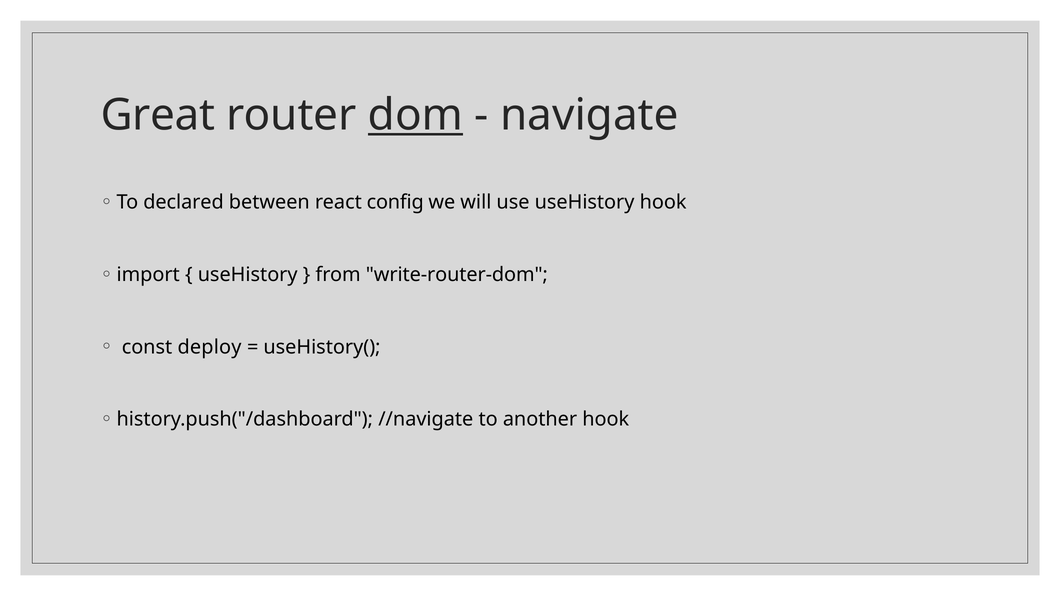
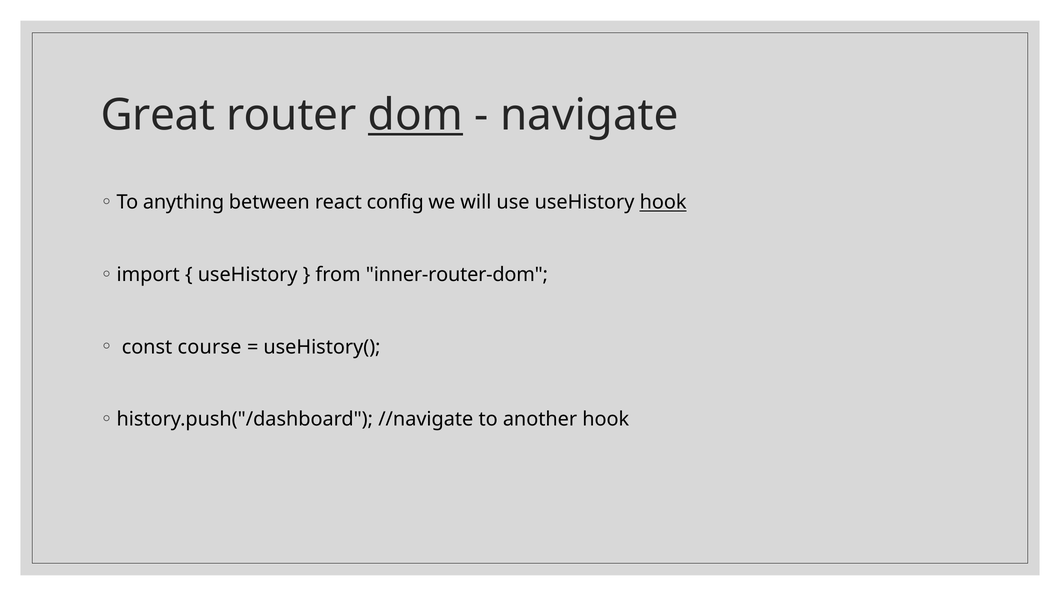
declared: declared -> anything
hook at (663, 203) underline: none -> present
write-router-dom: write-router-dom -> inner-router-dom
deploy: deploy -> course
